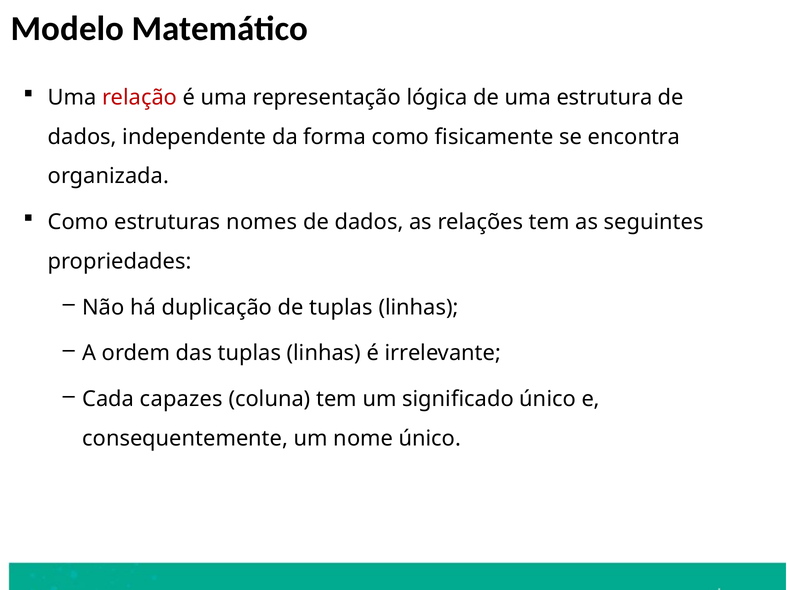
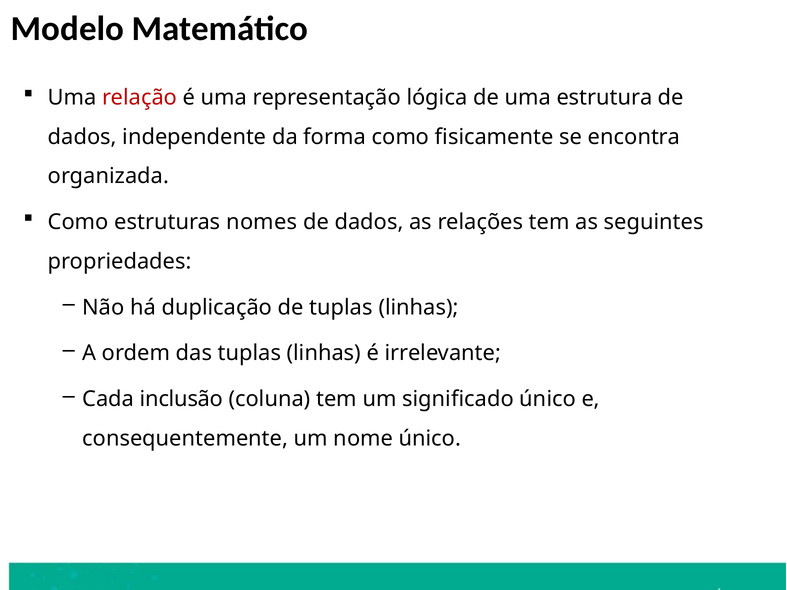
capazes: capazes -> inclusão
